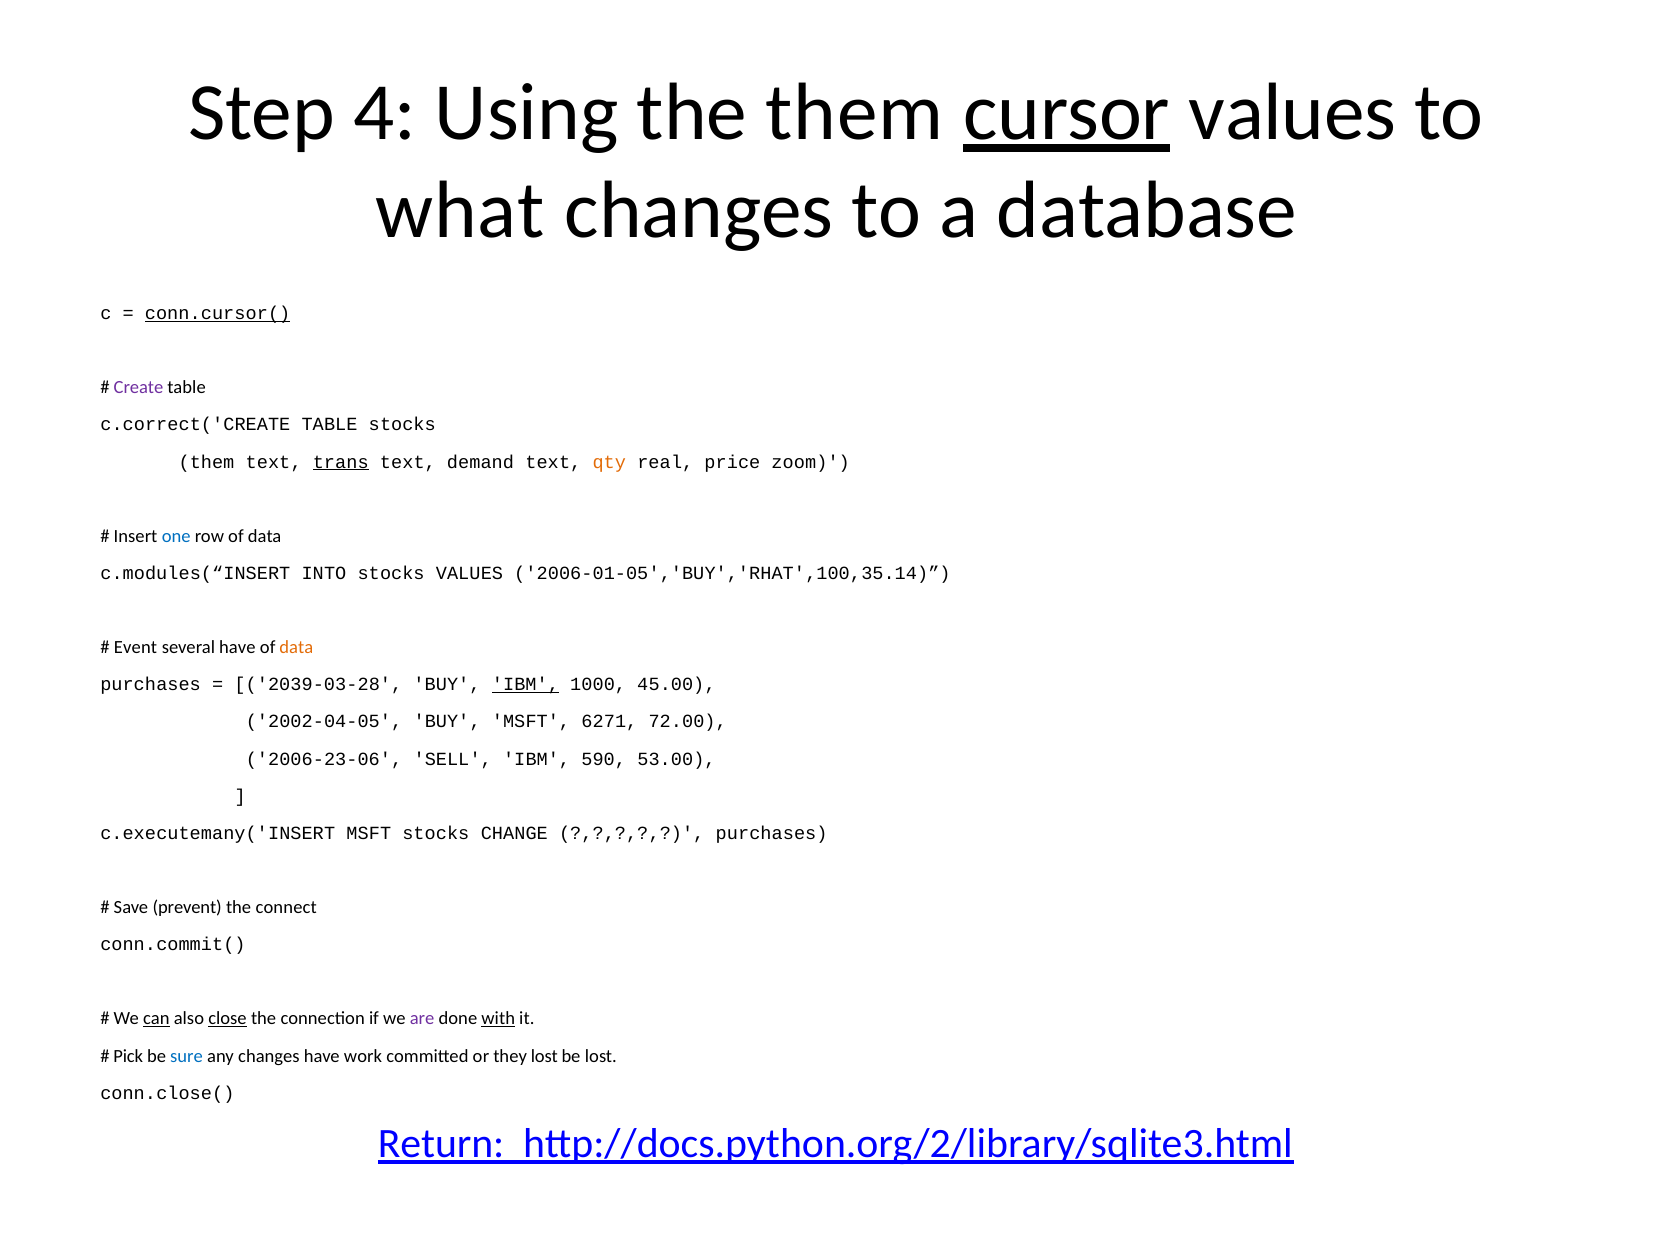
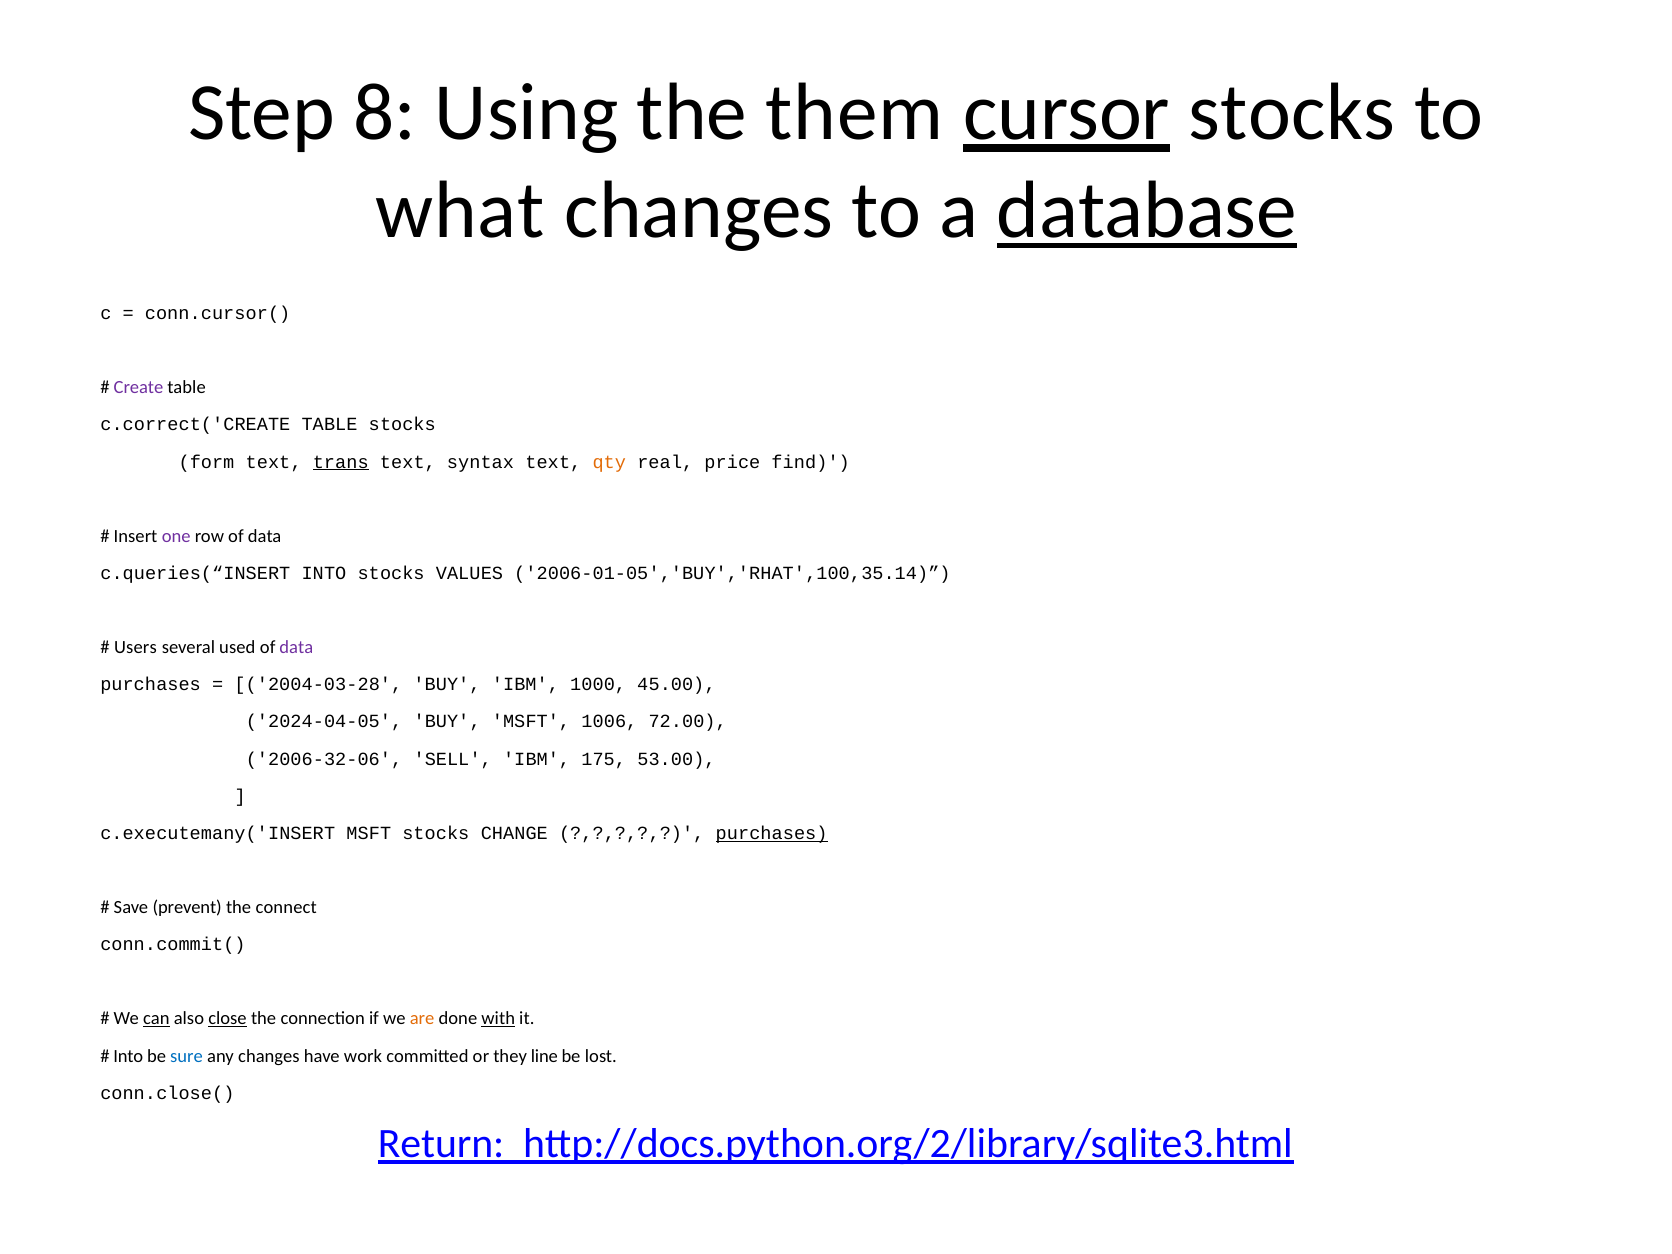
4: 4 -> 8
values at (1292, 113): values -> stocks
database underline: none -> present
conn.cursor( underline: present -> none
them at (206, 462): them -> form
demand: demand -> syntax
zoom: zoom -> find
one colour: blue -> purple
c.modules(“INSERT: c.modules(“INSERT -> c.queries(“INSERT
Event: Event -> Users
several have: have -> used
data at (296, 648) colour: orange -> purple
2039-03-28: 2039-03-28 -> 2004-03-28
IBM at (525, 685) underline: present -> none
2002-04-05: 2002-04-05 -> 2024-04-05
6271: 6271 -> 1006
2006-23-06: 2006-23-06 -> 2006-32-06
590: 590 -> 175
purchases at (772, 833) underline: none -> present
are colour: purple -> orange
Pick at (128, 1056): Pick -> Into
they lost: lost -> line
